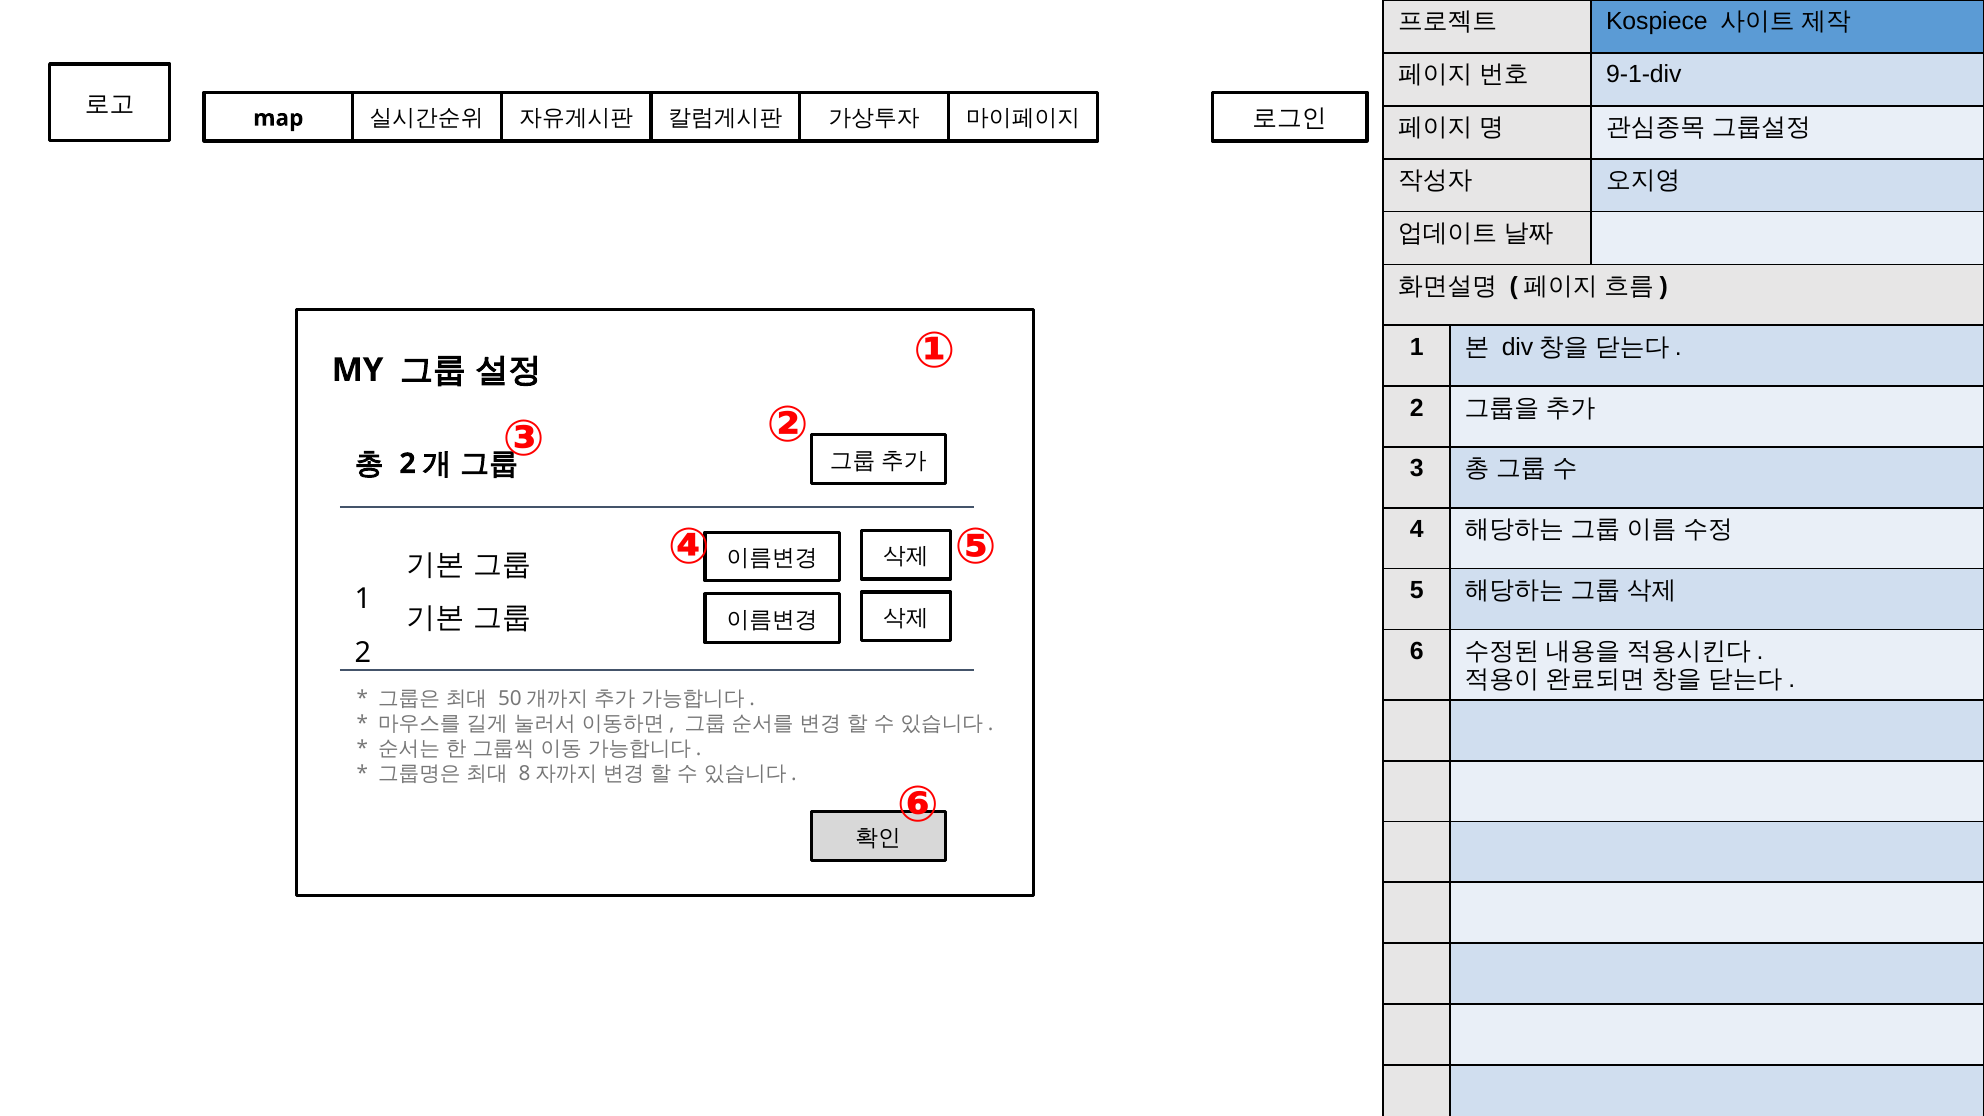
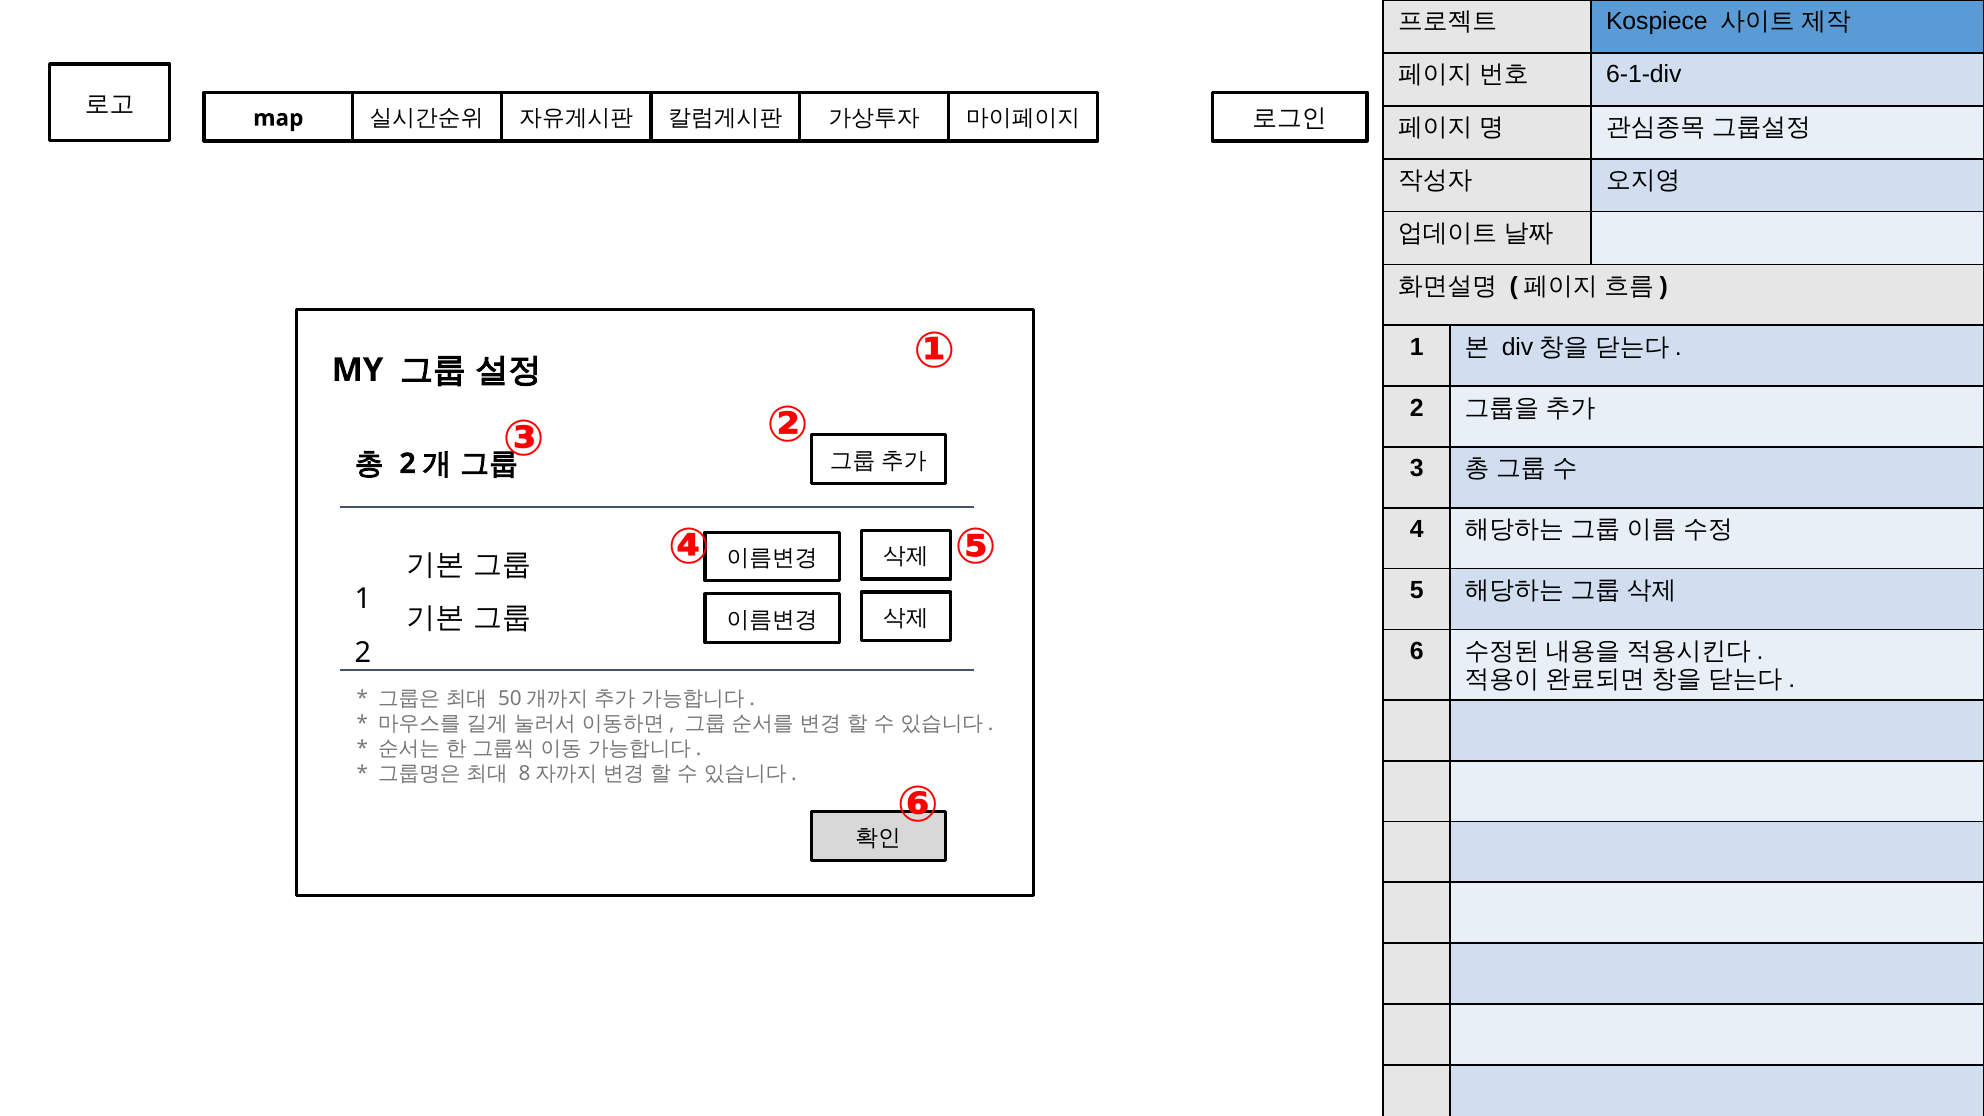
9-1-div: 9-1-div -> 6-1-div
